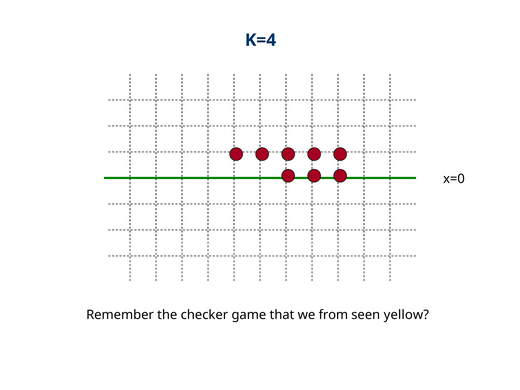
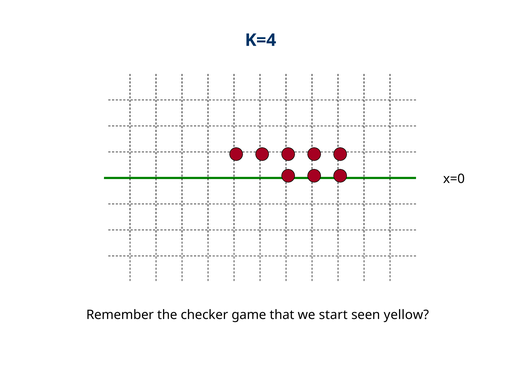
from: from -> start
